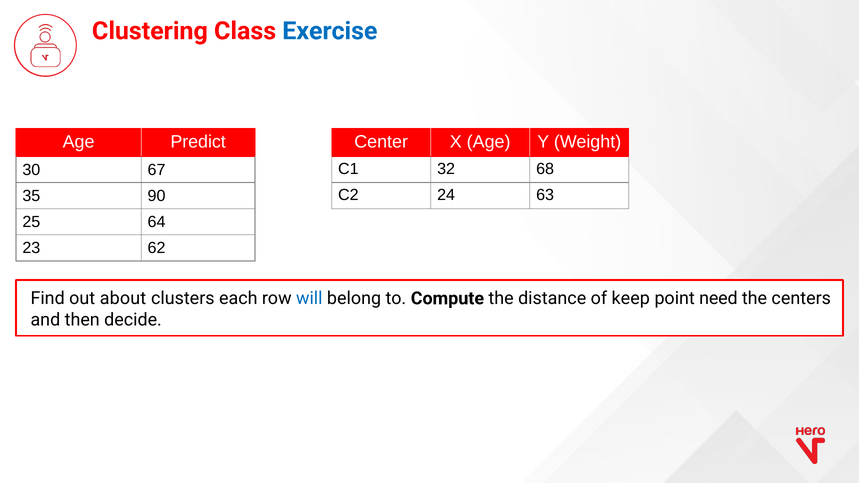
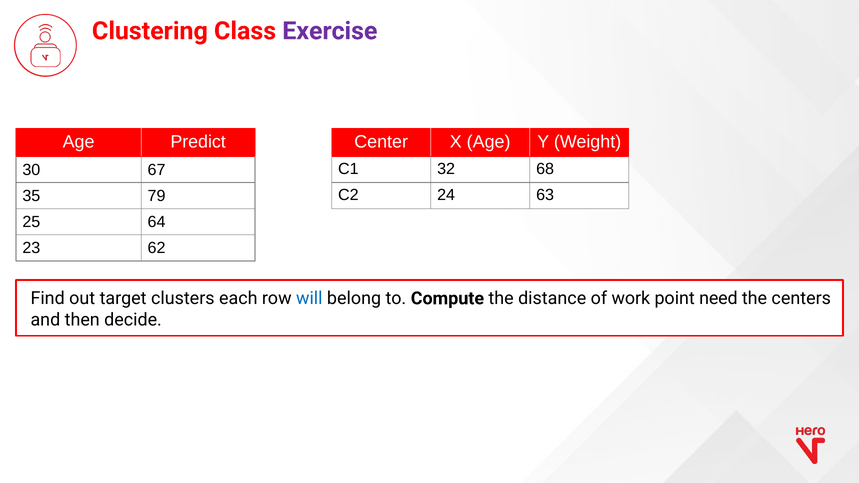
Exercise colour: blue -> purple
90: 90 -> 79
about: about -> target
keep: keep -> work
